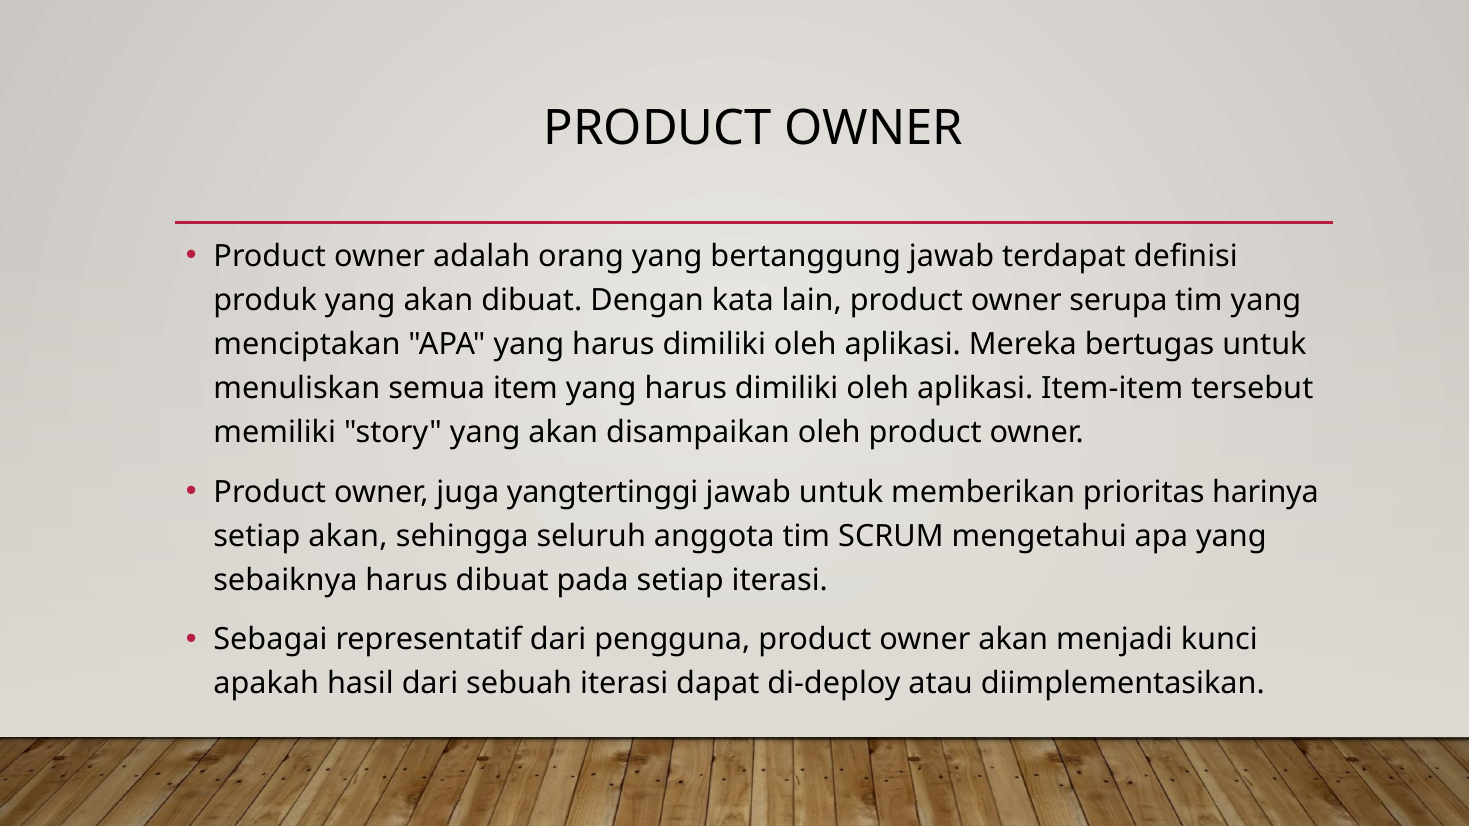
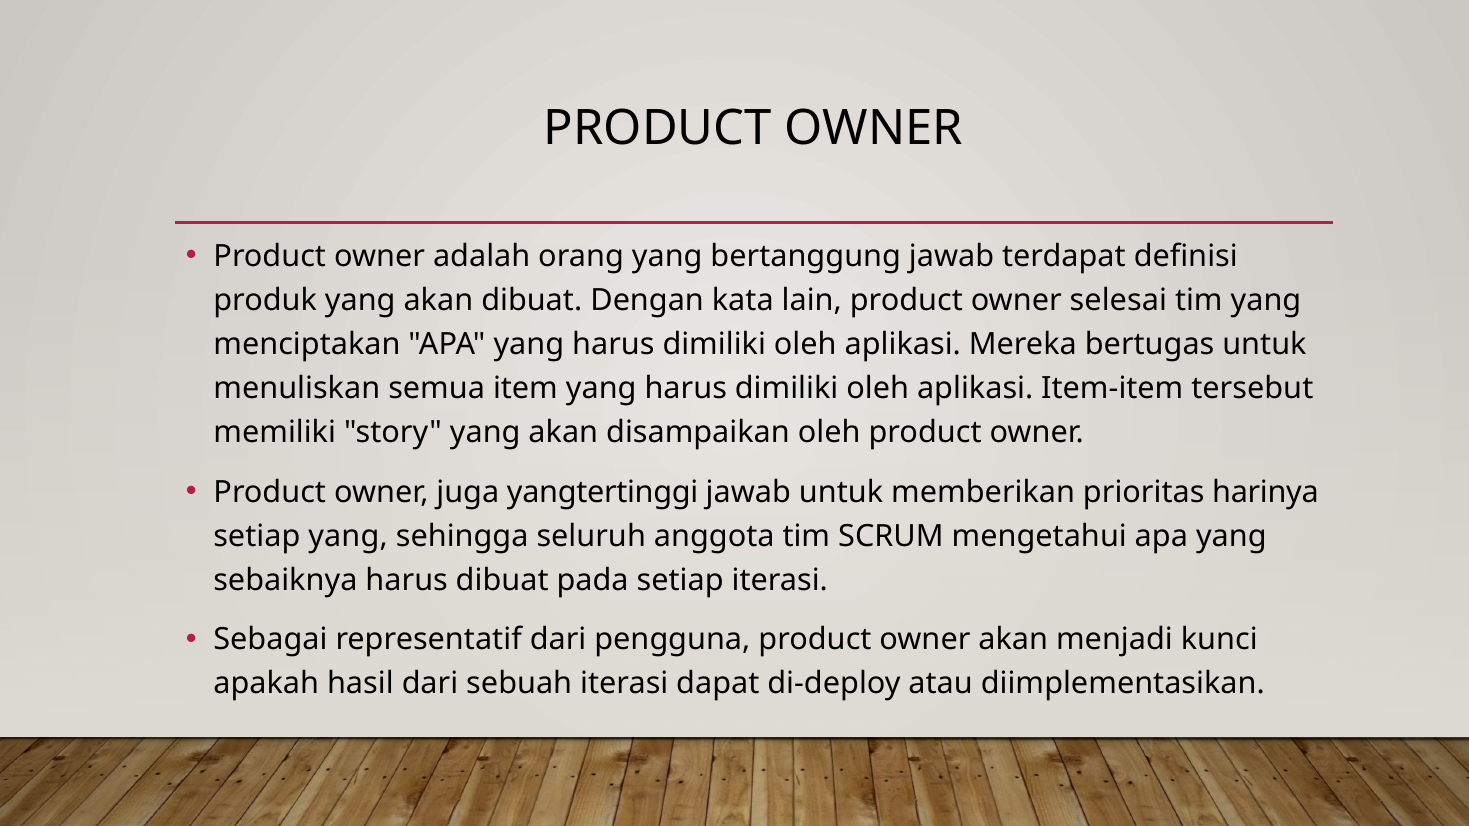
serupa: serupa -> selesai
setiap akan: akan -> yang
